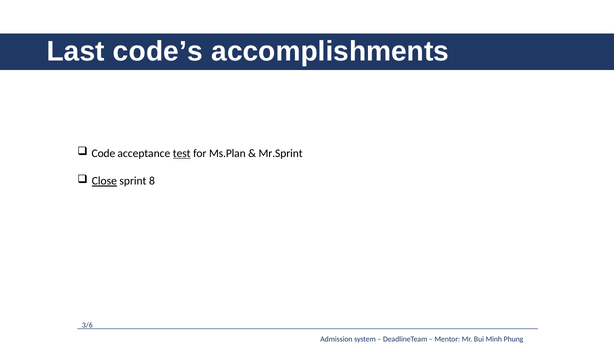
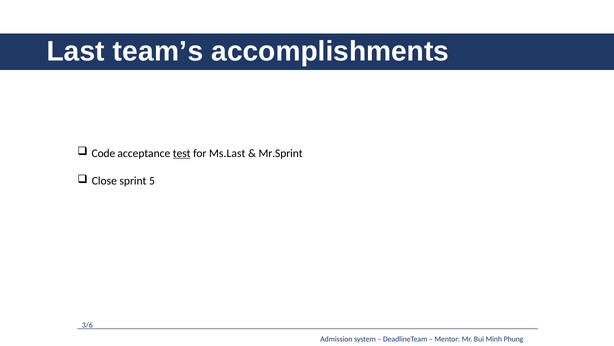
code’s: code’s -> team’s
Ms.Plan: Ms.Plan -> Ms.Last
Close underline: present -> none
8: 8 -> 5
